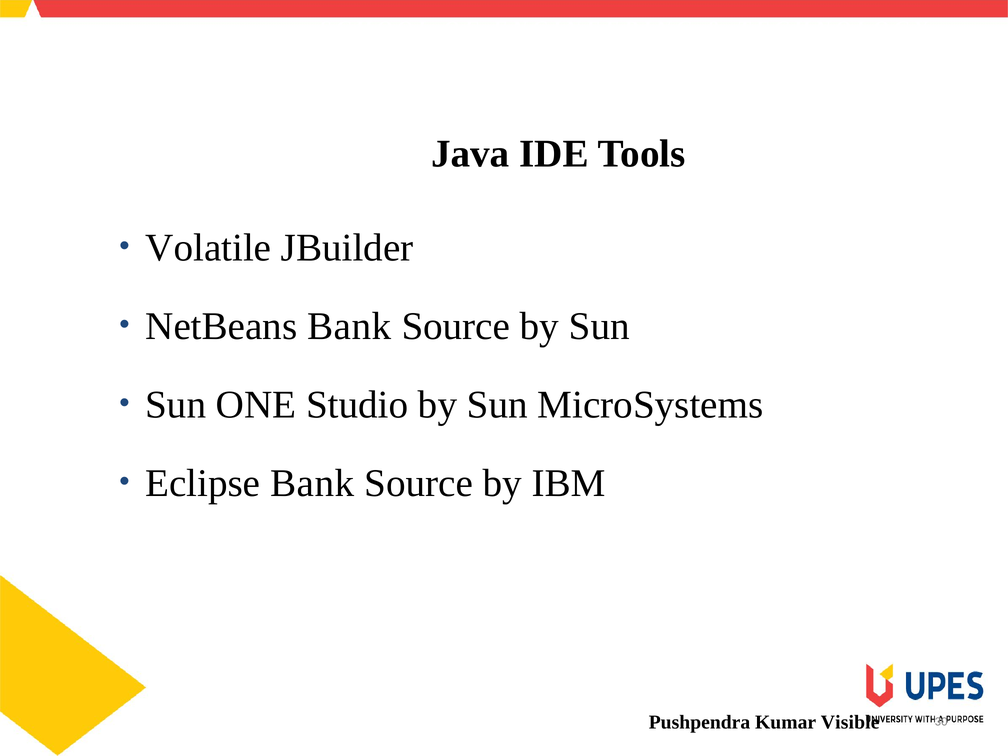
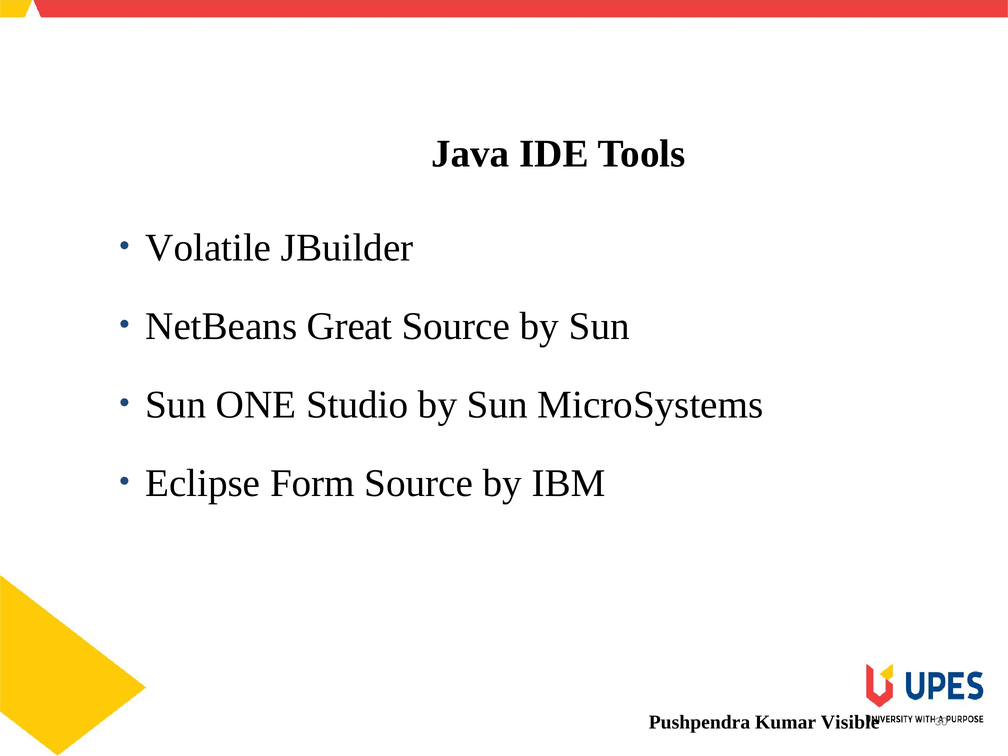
NetBeans Bank: Bank -> Great
Eclipse Bank: Bank -> Form
